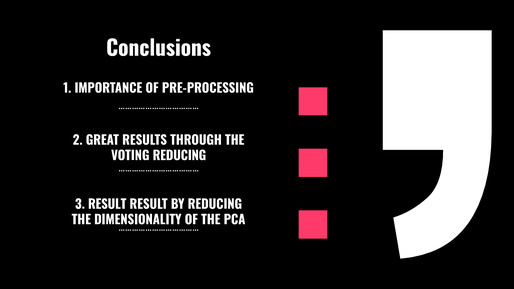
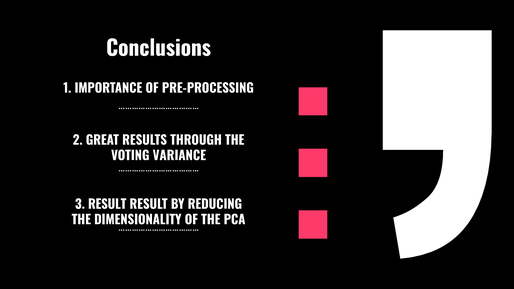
VOTING REDUCING: REDUCING -> VARIANCE
